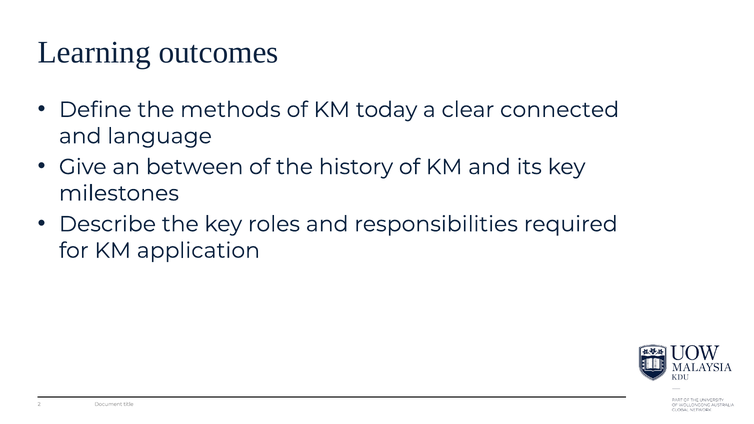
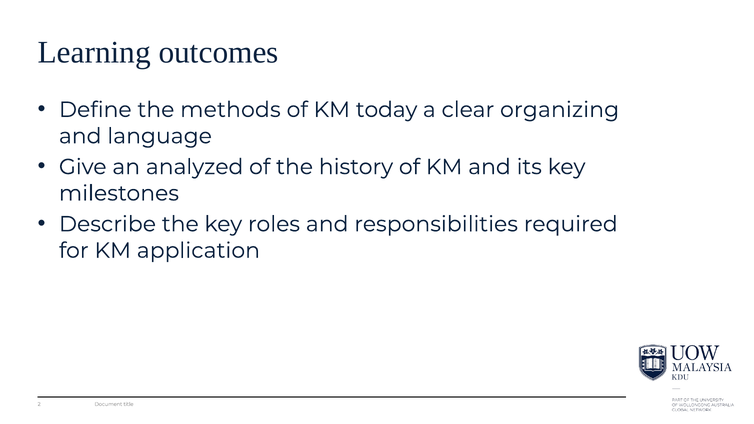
connected: connected -> organizing
between: between -> analyzed
